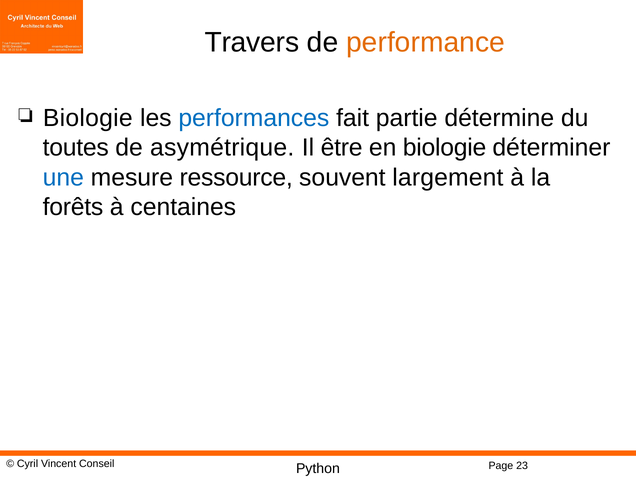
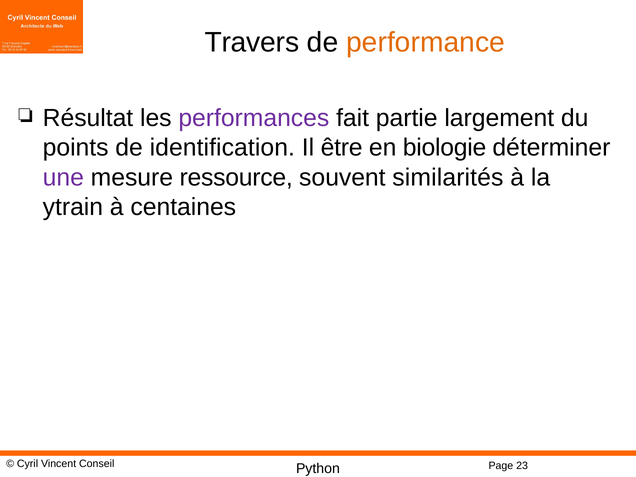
Biologie at (88, 118): Biologie -> Résultat
performances colour: blue -> purple
détermine: détermine -> largement
toutes: toutes -> points
asymétrique: asymétrique -> identification
une colour: blue -> purple
largement: largement -> similarités
forêts: forêts -> ytrain
